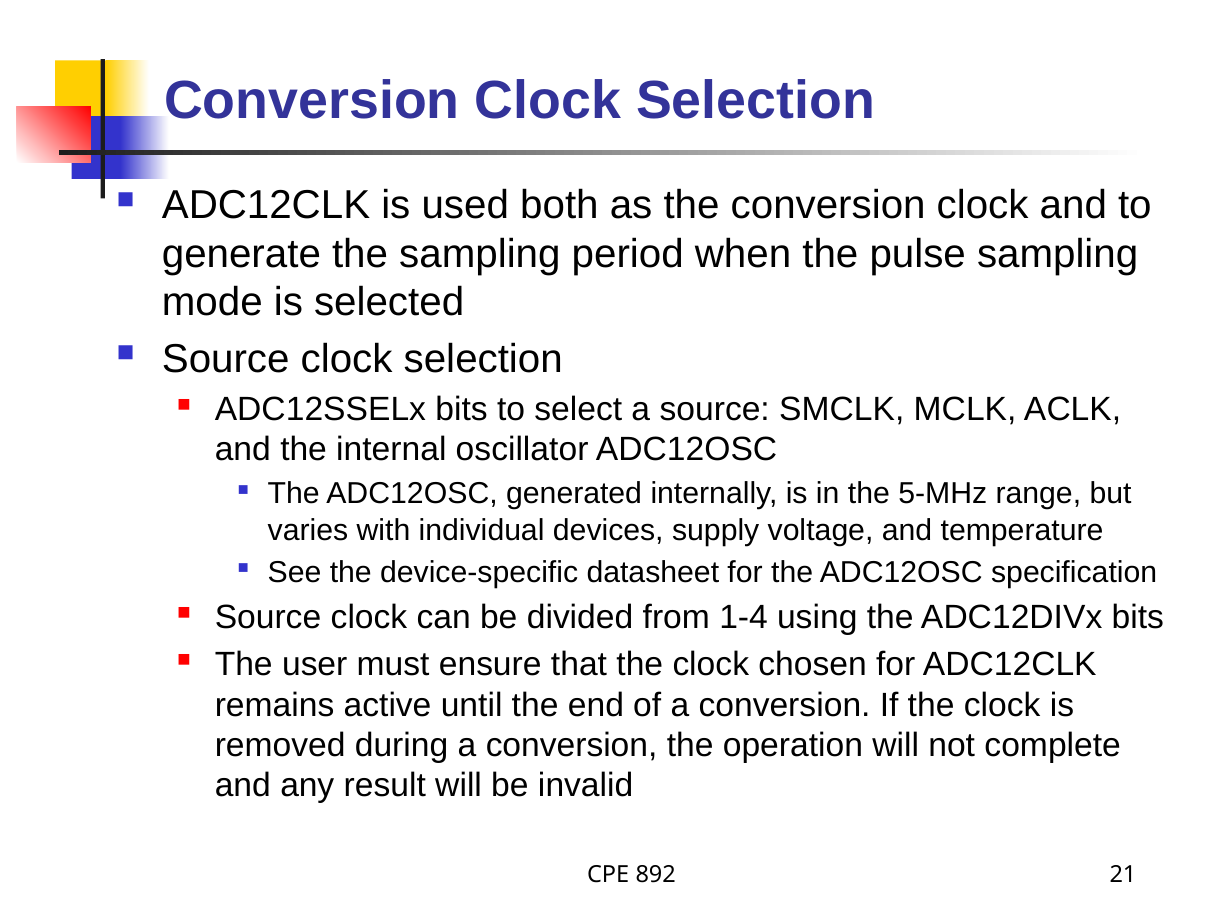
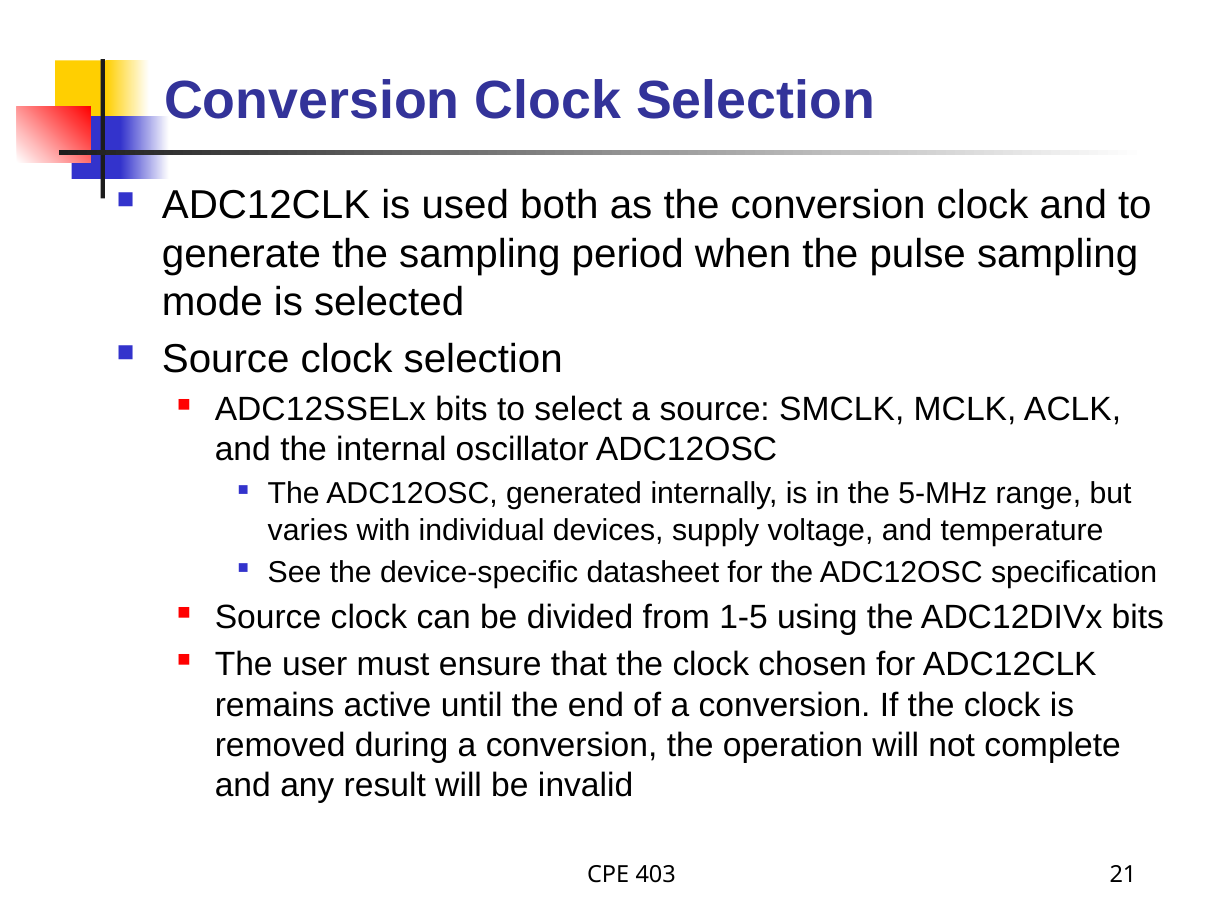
1-4: 1-4 -> 1-5
892: 892 -> 403
